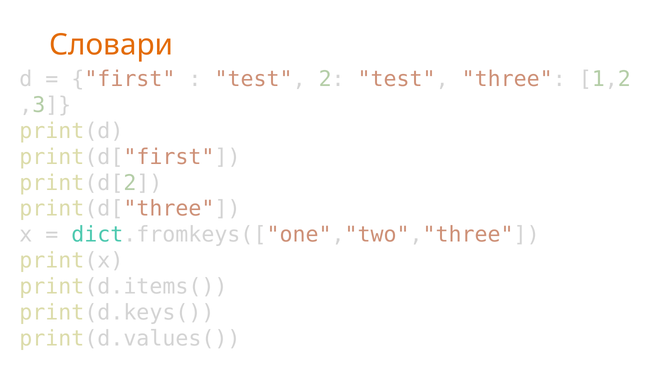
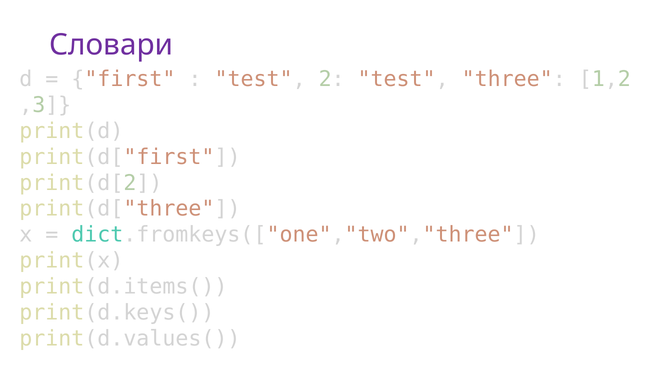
Словари colour: orange -> purple
